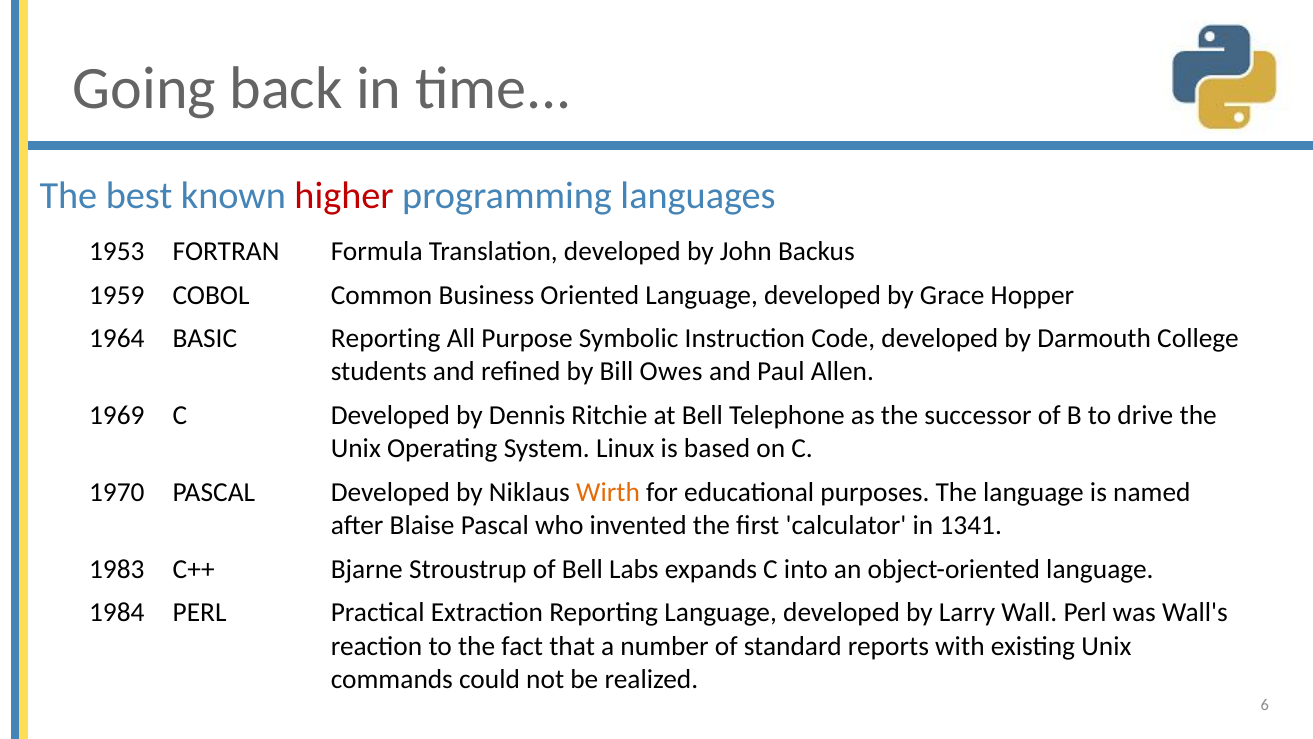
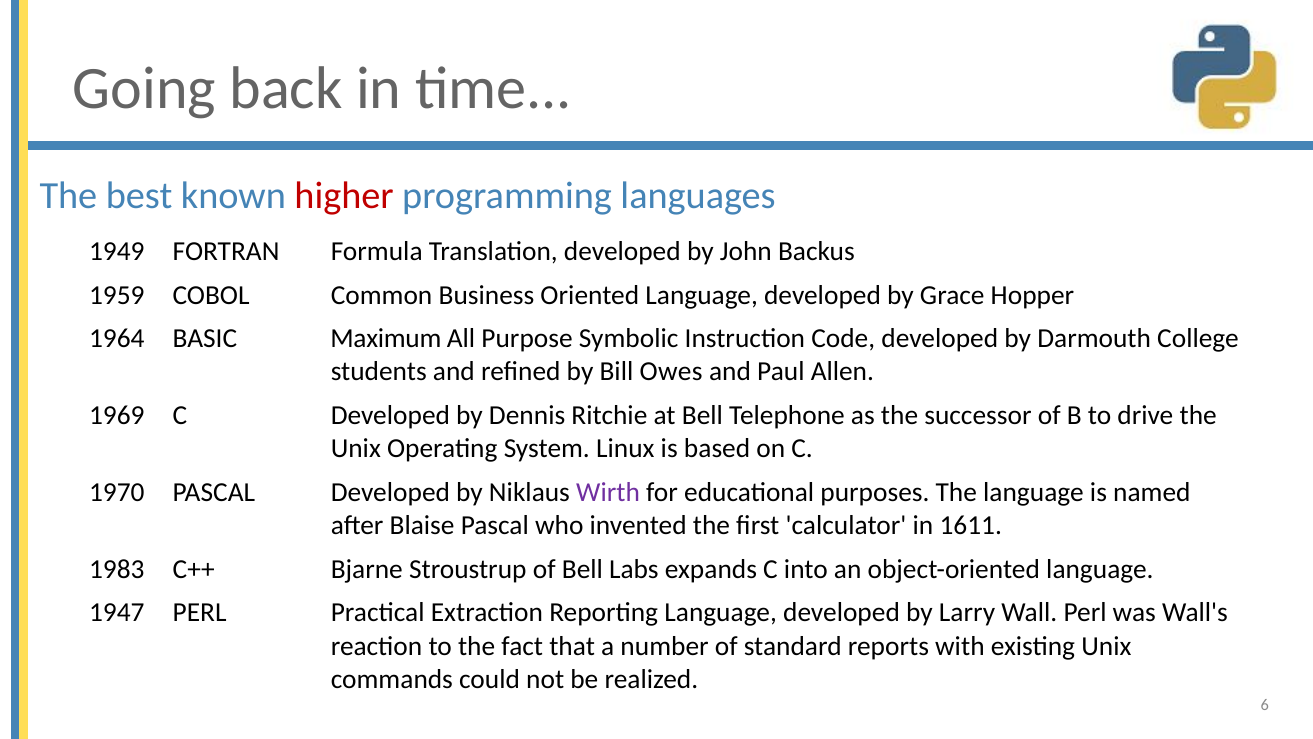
1953: 1953 -> 1949
BASIC Reporting: Reporting -> Maximum
Wirth colour: orange -> purple
1341: 1341 -> 1611
1984: 1984 -> 1947
